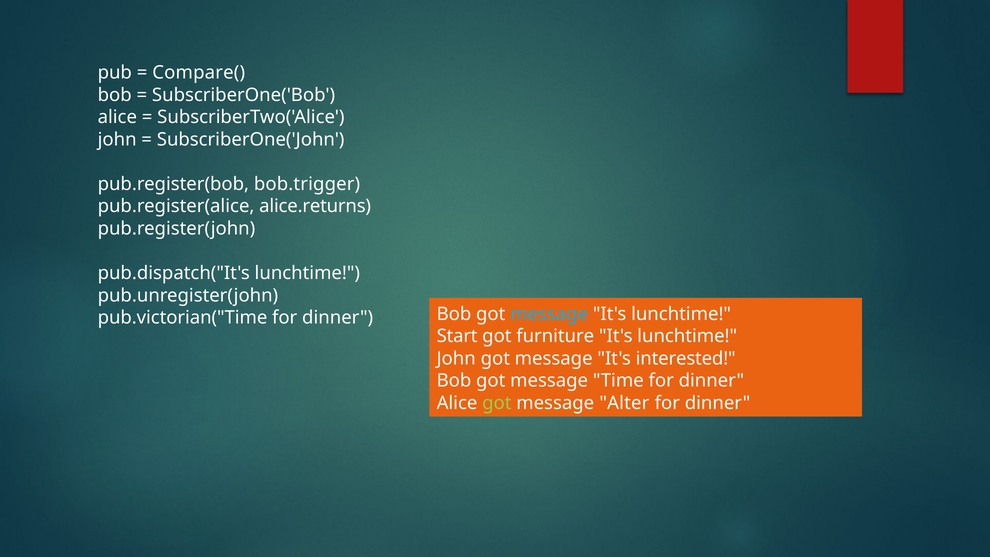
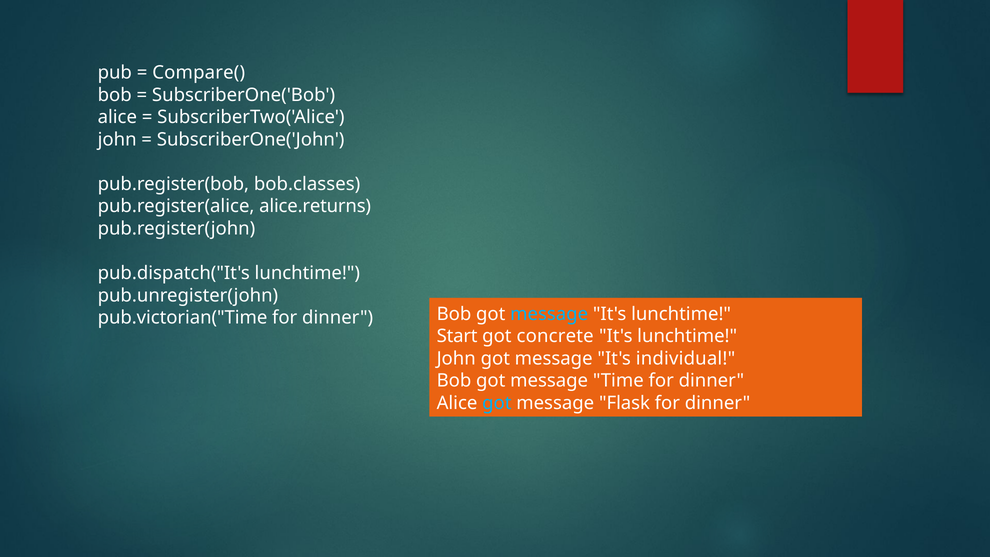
bob.trigger: bob.trigger -> bob.classes
furniture: furniture -> concrete
interested: interested -> individual
got at (497, 403) colour: light green -> light blue
Alter: Alter -> Flask
